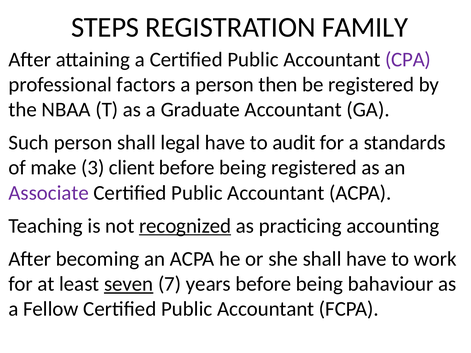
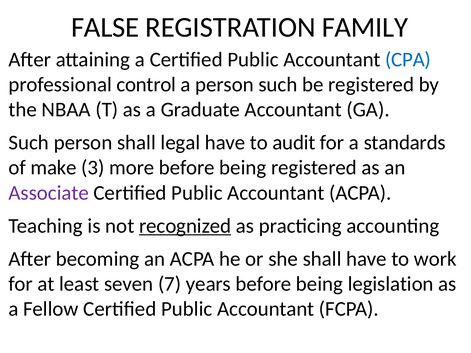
STEPS: STEPS -> FALSE
CPA colour: purple -> blue
factors: factors -> control
person then: then -> such
client: client -> more
seven underline: present -> none
bahaviour: bahaviour -> legislation
